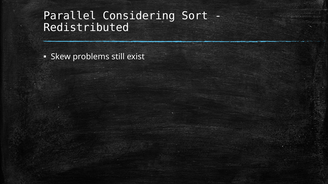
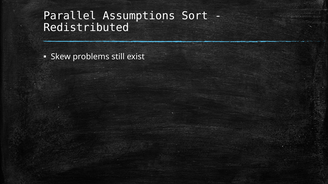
Considering: Considering -> Assumptions
